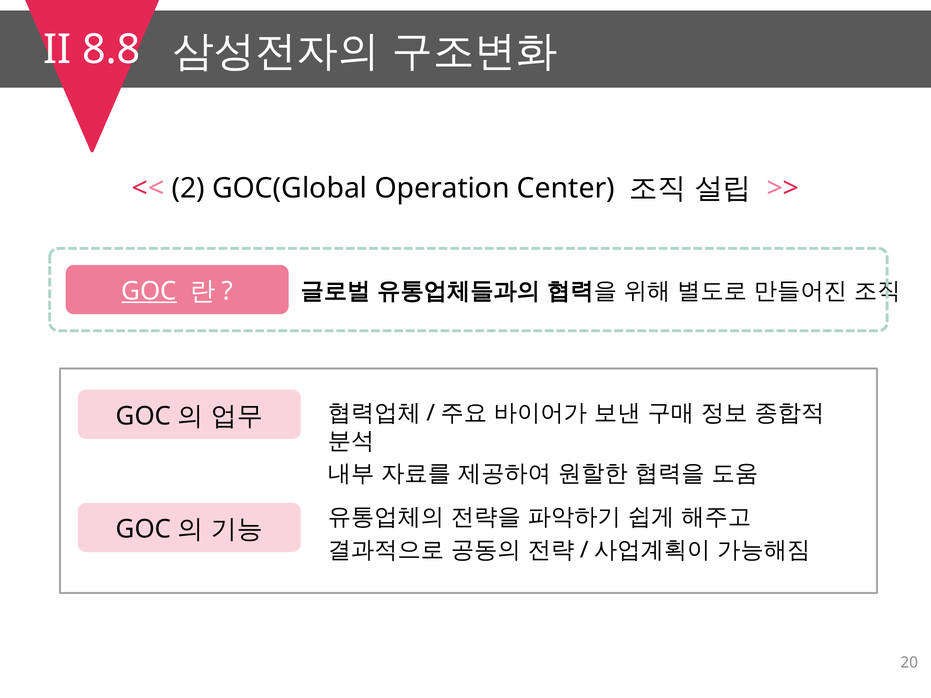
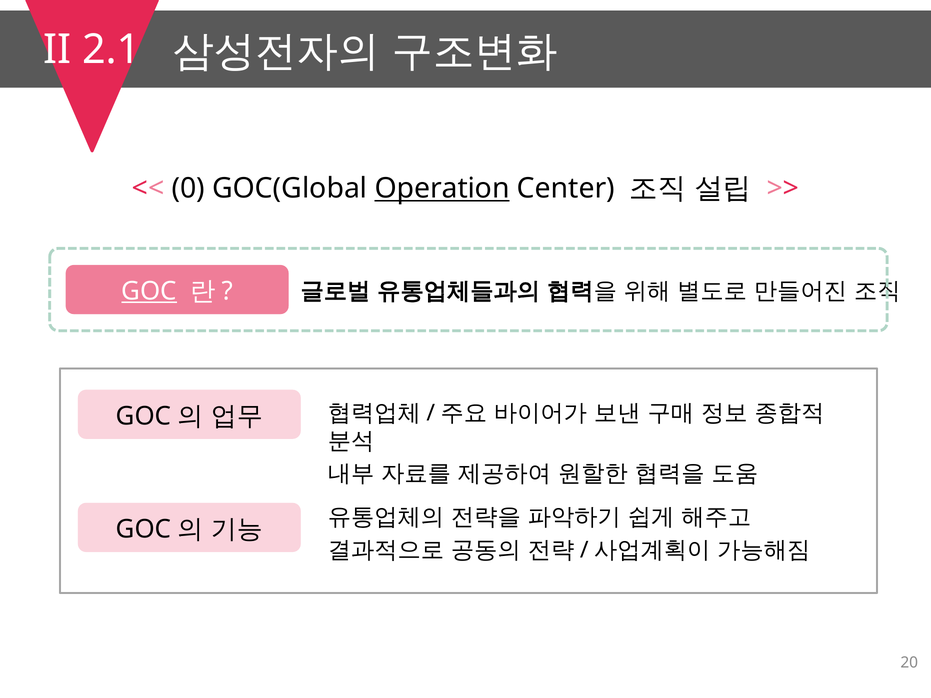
8.8: 8.8 -> 2.1
2: 2 -> 0
Operation underline: none -> present
